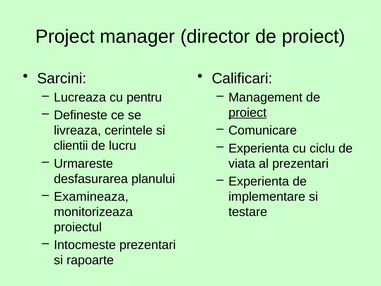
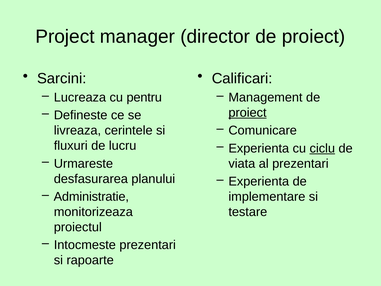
clientii: clientii -> fluxuri
ciclu underline: none -> present
Examineaza: Examineaza -> Administratie
